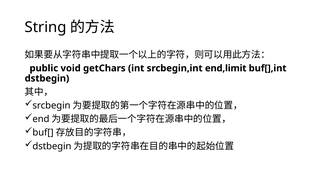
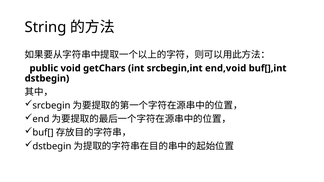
end,limit: end,limit -> end,void
